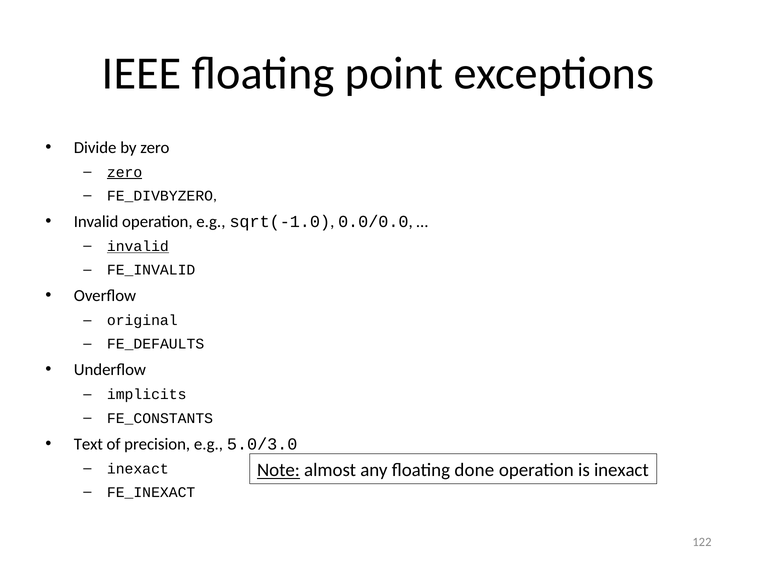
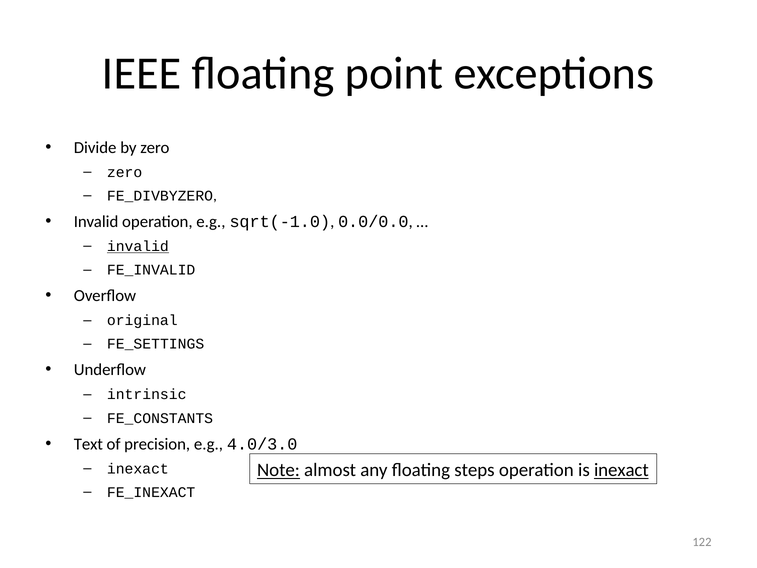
zero at (125, 172) underline: present -> none
FE_DEFAULTS: FE_DEFAULTS -> FE_SETTINGS
implicits: implicits -> intrinsic
5.0/3.0: 5.0/3.0 -> 4.0/3.0
done: done -> steps
inexact at (621, 470) underline: none -> present
